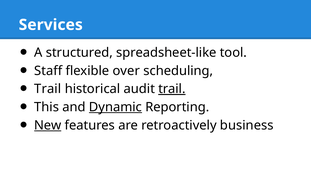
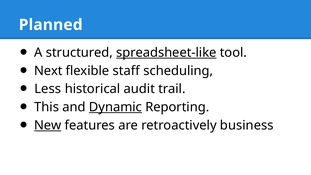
Services: Services -> Planned
spreadsheet-like underline: none -> present
Staff: Staff -> Next
over: over -> staff
Trail at (48, 89): Trail -> Less
trail at (172, 89) underline: present -> none
